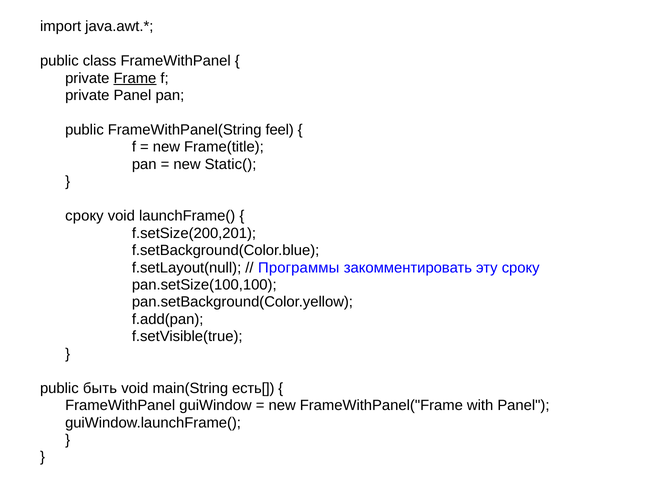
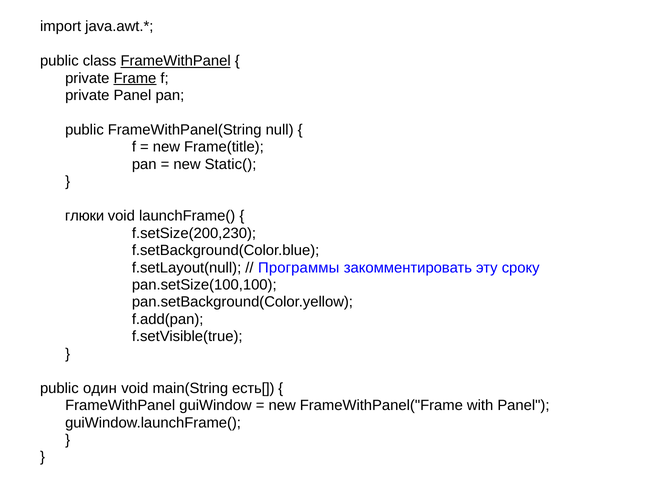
FrameWithPanel at (176, 61) underline: none -> present
feel: feel -> null
сроку at (84, 216): сроку -> глюки
f.setSize(200,201: f.setSize(200,201 -> f.setSize(200,230
быть: быть -> один
